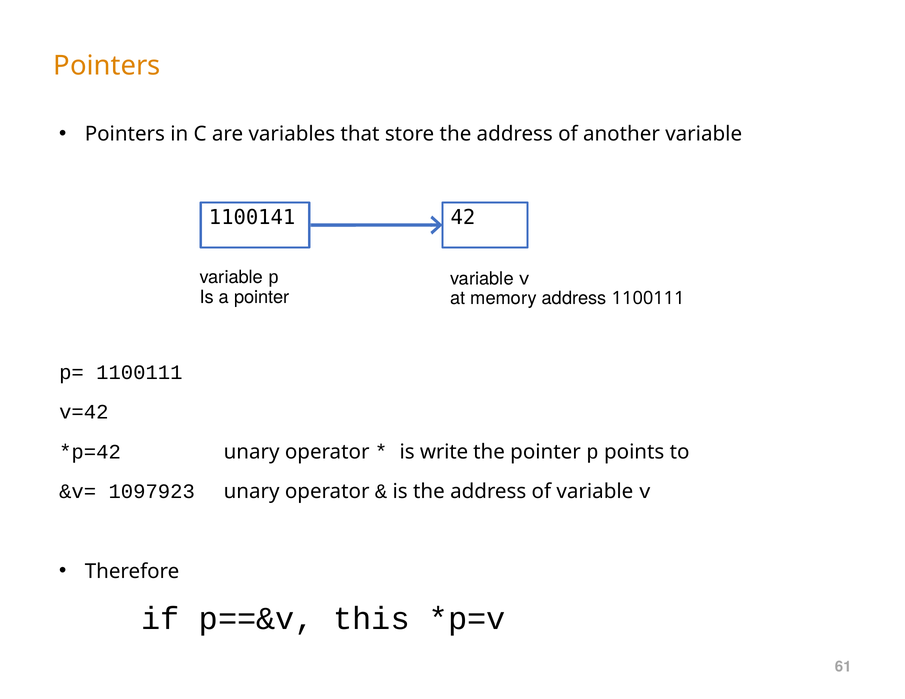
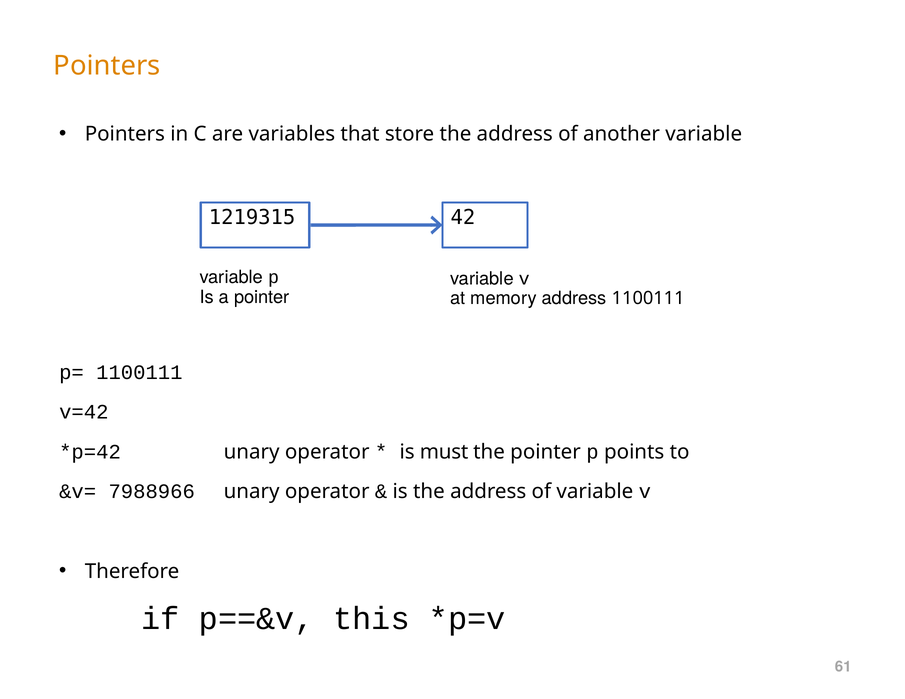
1100141: 1100141 -> 1219315
write: write -> must
1097923: 1097923 -> 7988966
